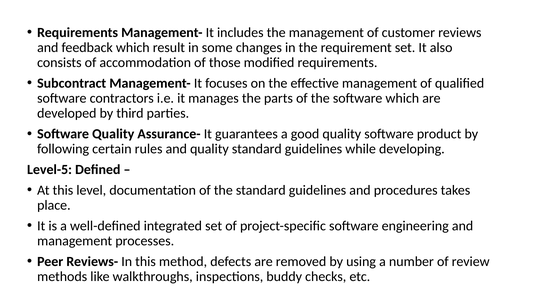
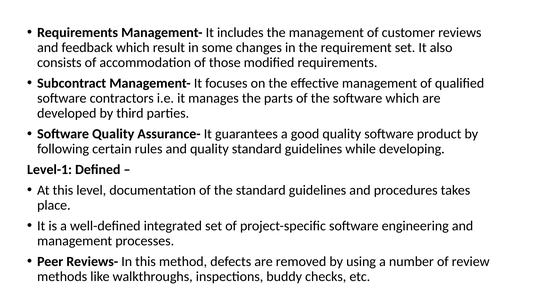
Level-5: Level-5 -> Level-1
